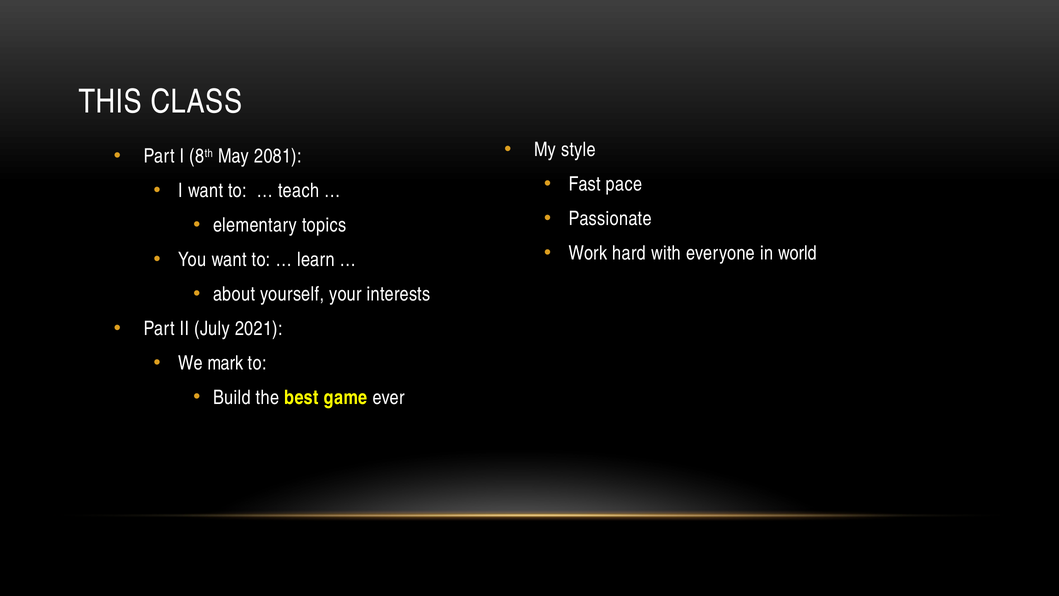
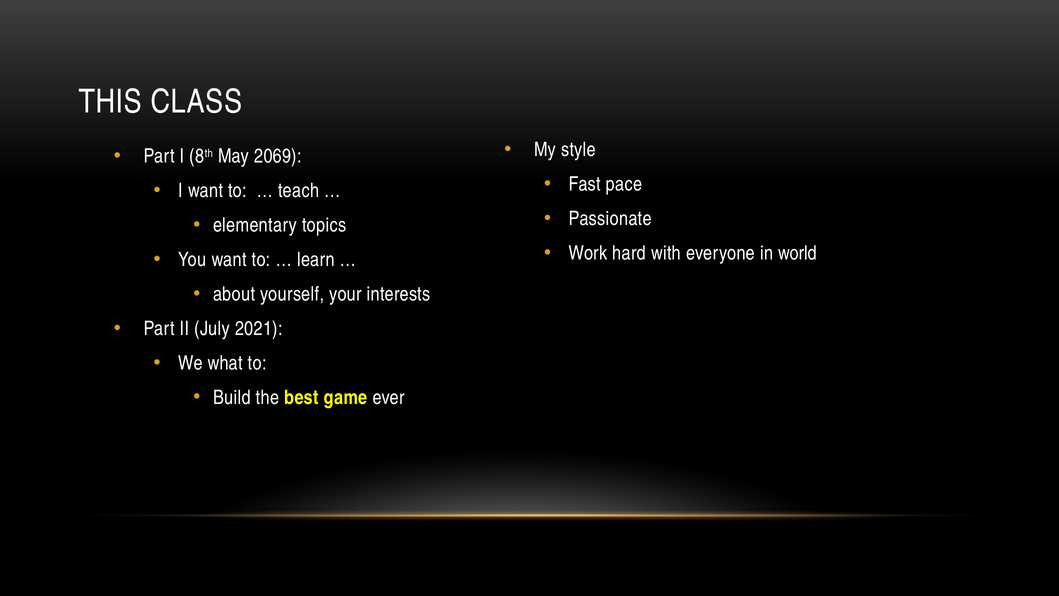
2081: 2081 -> 2069
mark: mark -> what
